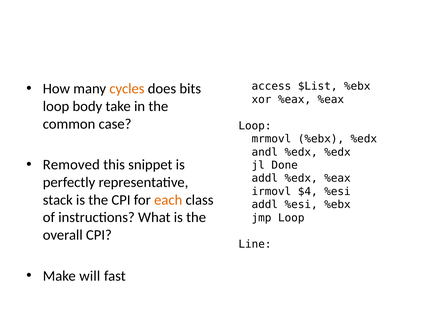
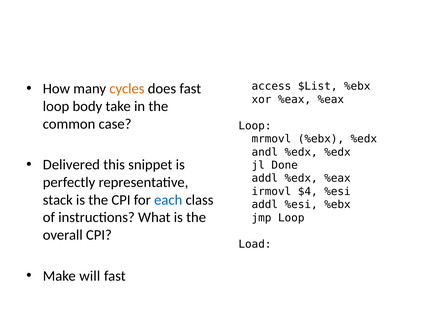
does bits: bits -> fast
Removed: Removed -> Delivered
each colour: orange -> blue
Line: Line -> Load
